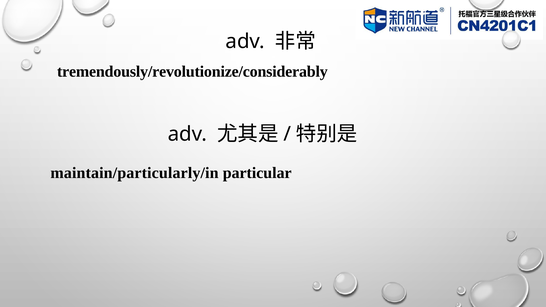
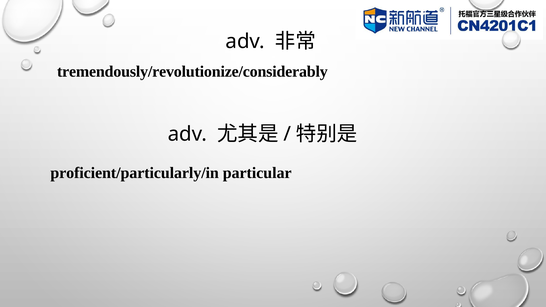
maintain/particularly/in: maintain/particularly/in -> proficient/particularly/in
